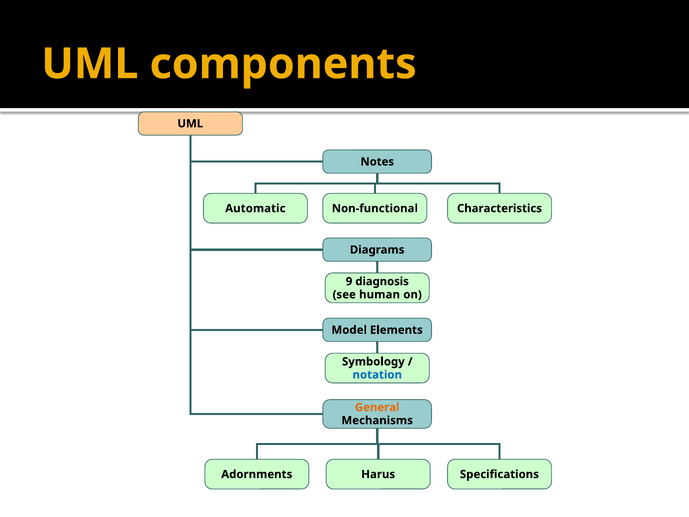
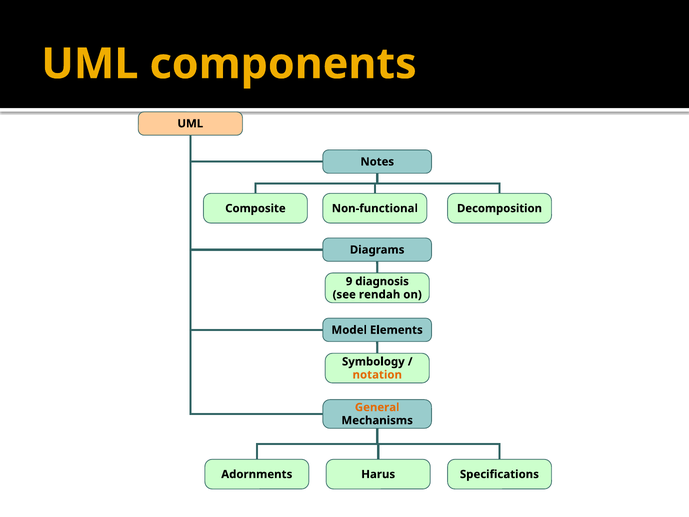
Automatic: Automatic -> Composite
Characteristics: Characteristics -> Decomposition
human: human -> rendah
notation colour: blue -> orange
